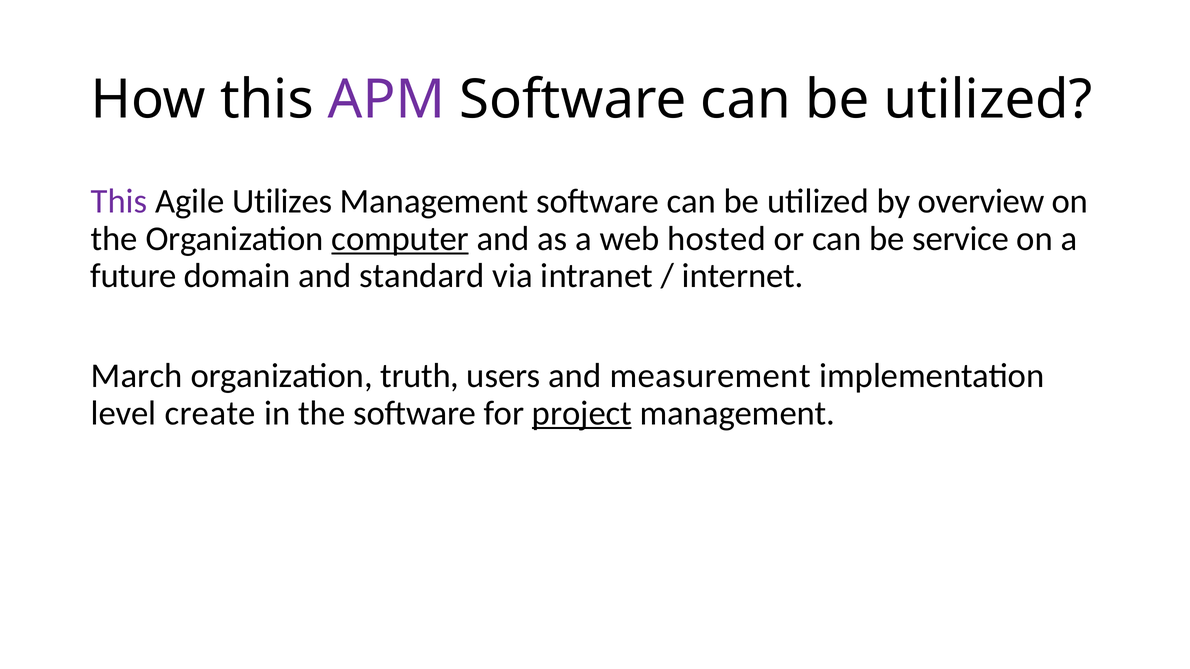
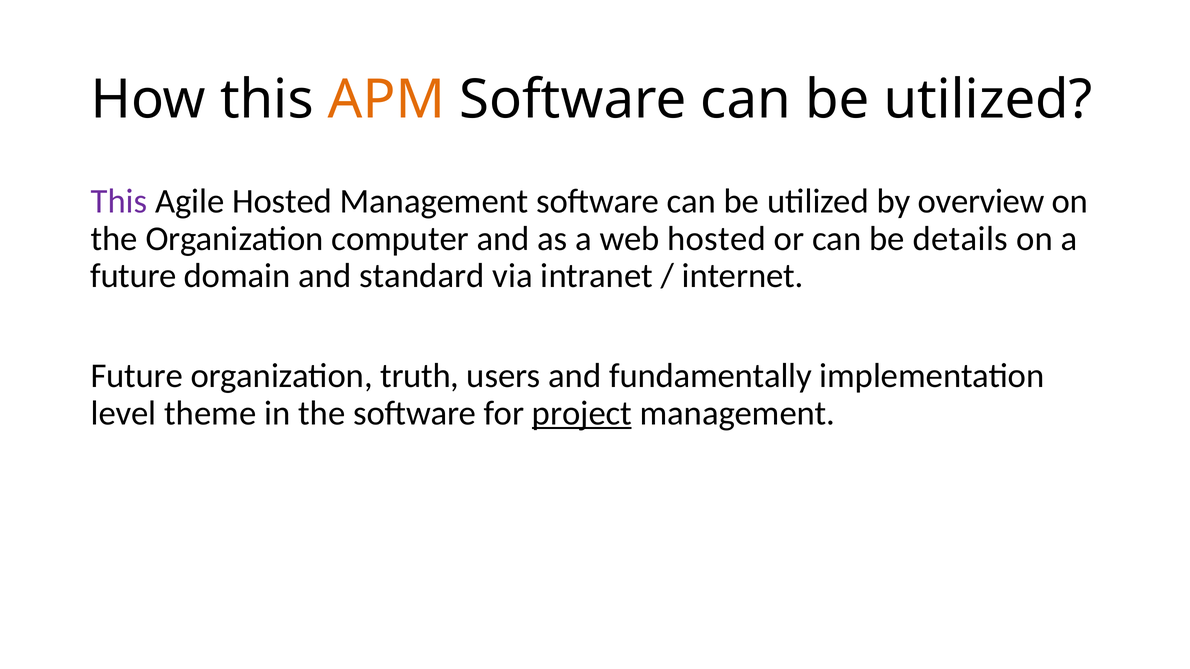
APM colour: purple -> orange
Agile Utilizes: Utilizes -> Hosted
computer underline: present -> none
service: service -> details
March at (137, 376): March -> Future
measurement: measurement -> fundamentally
create: create -> theme
